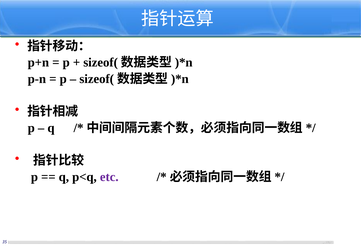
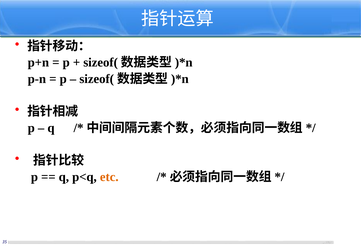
etc colour: purple -> orange
